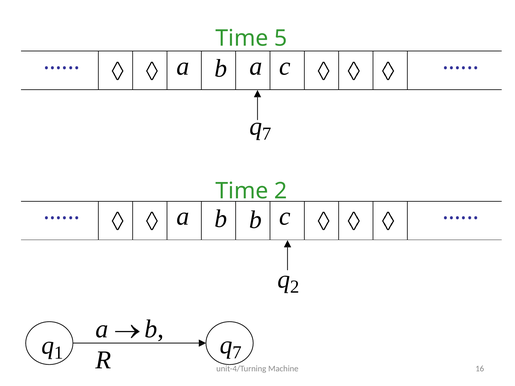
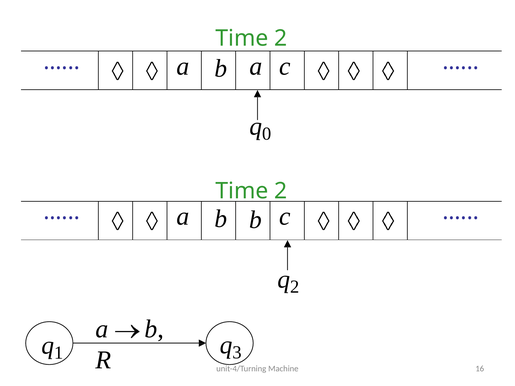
5 at (281, 38): 5 -> 2
7 at (267, 134): 7 -> 0
7 at (237, 353): 7 -> 3
